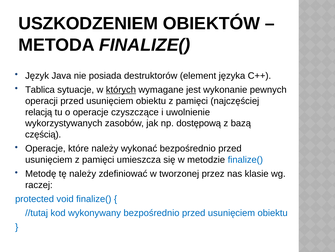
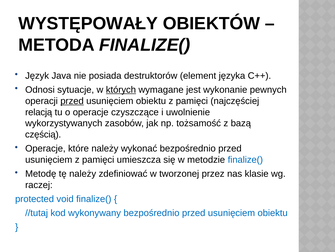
USZKODZENIEM: USZKODZENIEM -> WYSTĘPOWAŁY
Tablica: Tablica -> Odnosi
przed at (72, 101) underline: none -> present
dostępową: dostępową -> tożsamość
